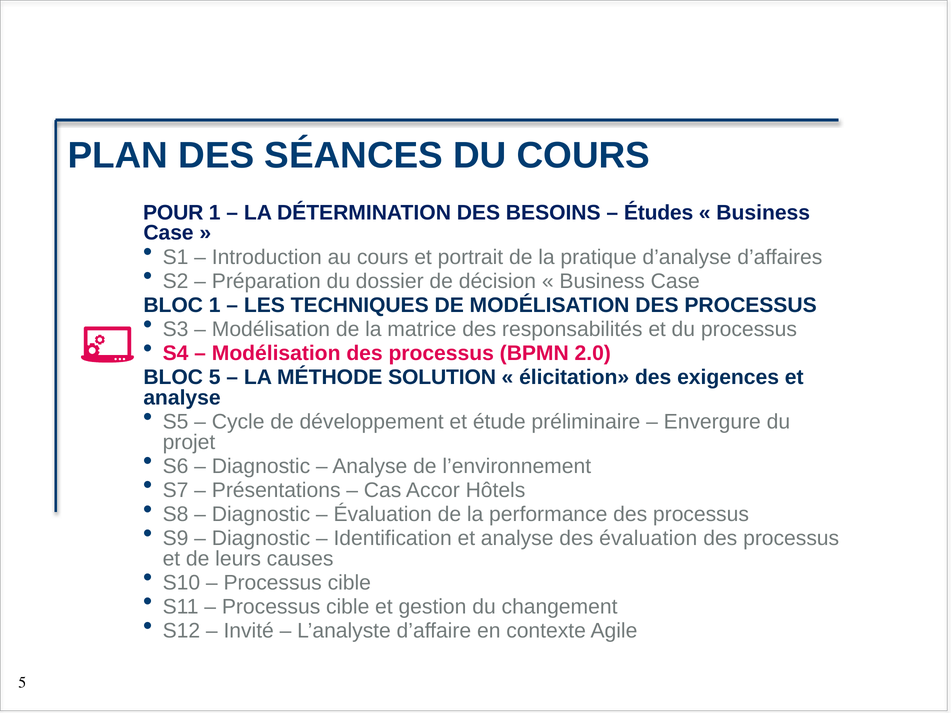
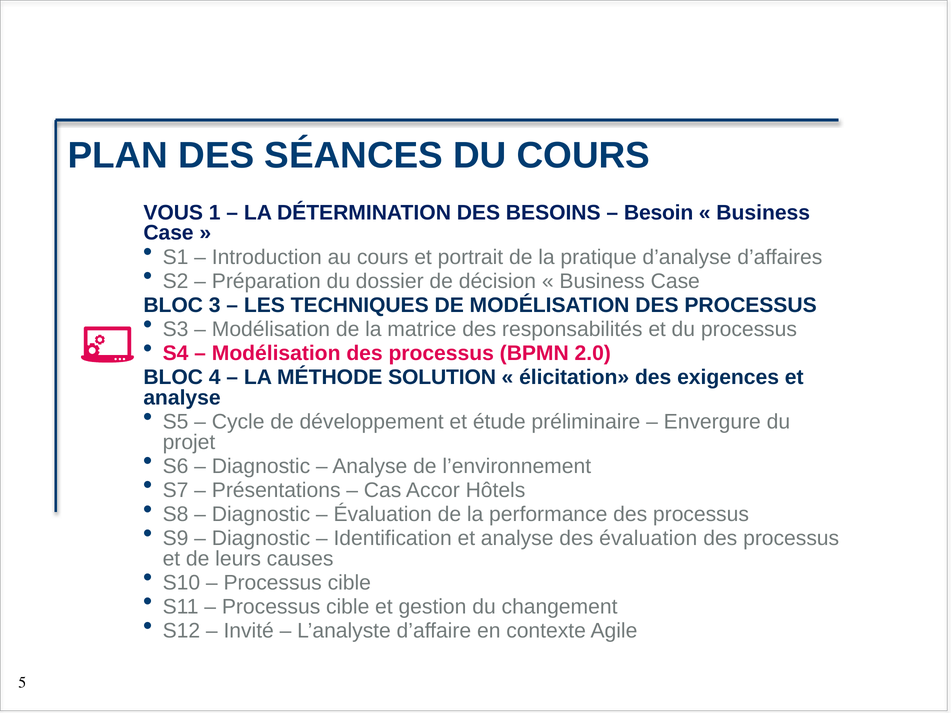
POUR: POUR -> VOUS
Études: Études -> Besoin
BLOC 1: 1 -> 3
BLOC 5: 5 -> 4
